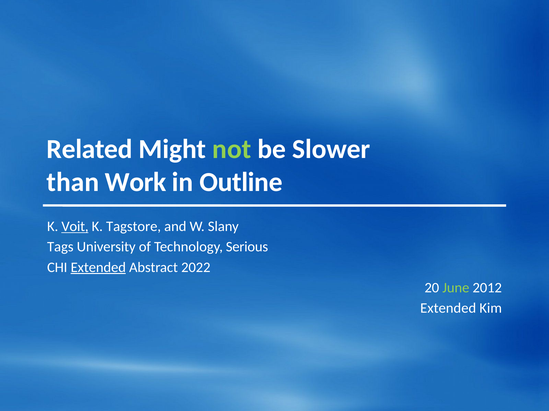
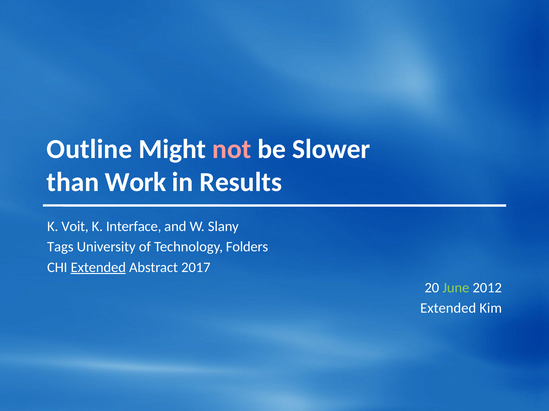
Related: Related -> Outline
not colour: light green -> pink
Outline: Outline -> Results
Voit underline: present -> none
Tagstore: Tagstore -> Interface
Serious: Serious -> Folders
2022: 2022 -> 2017
